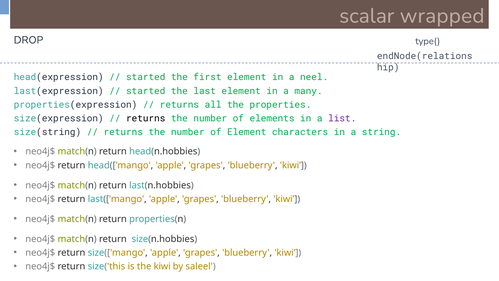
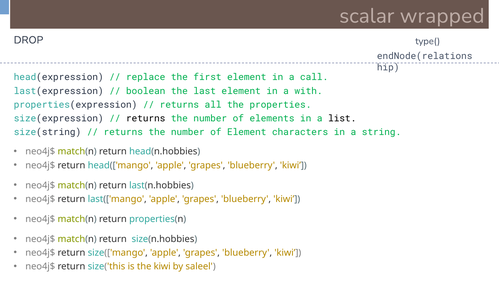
started at (146, 77): started -> replace
neel: neel -> call
started at (146, 91): started -> boolean
many: many -> with
list colour: purple -> black
